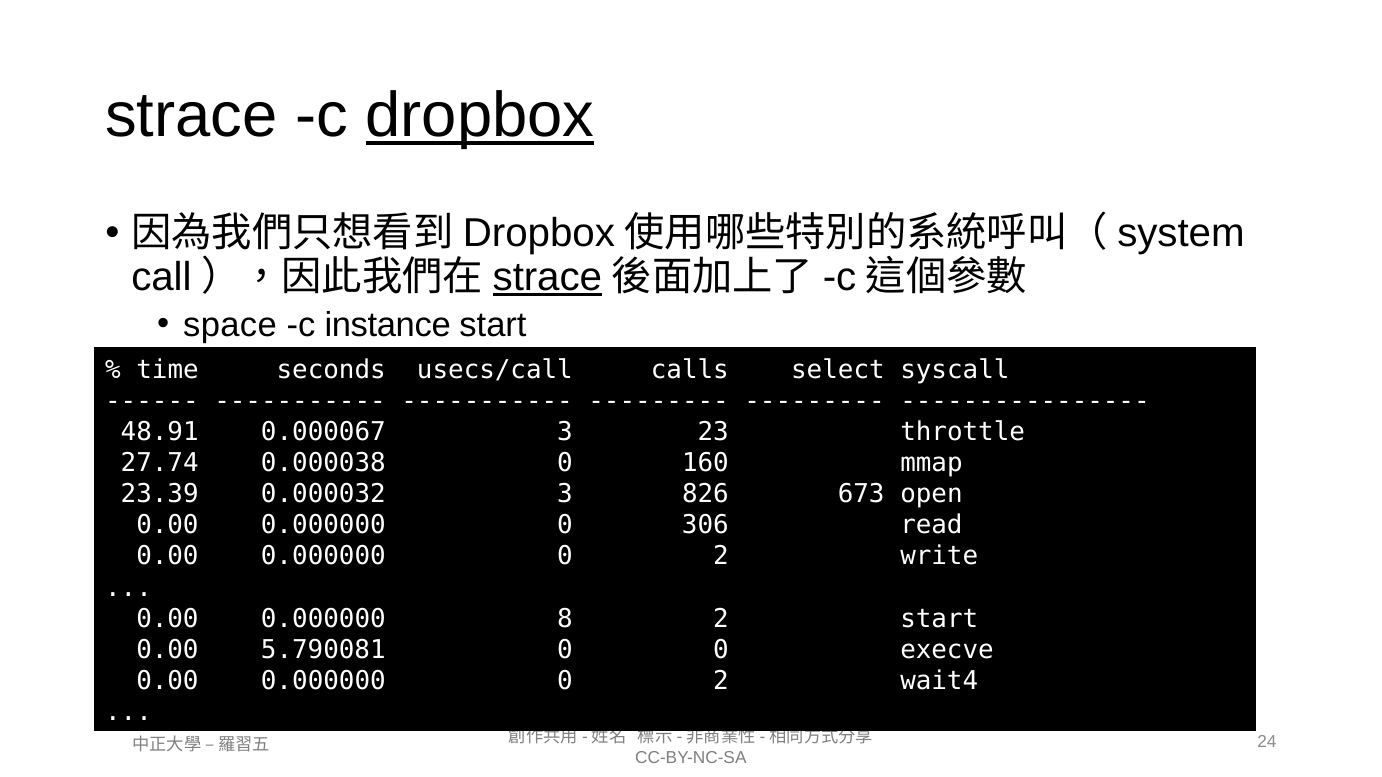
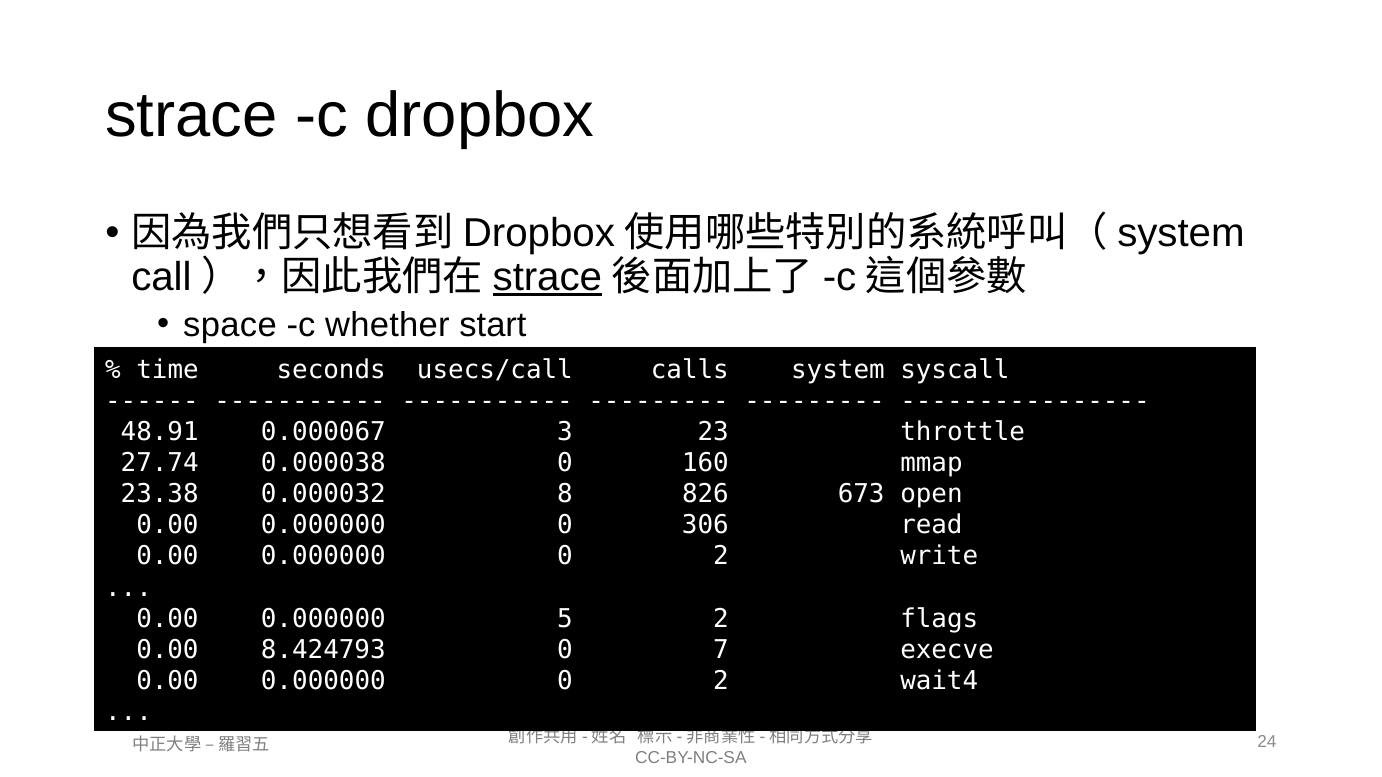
dropbox at (480, 116) underline: present -> none
instance: instance -> whether
calls select: select -> system
23.39: 23.39 -> 23.38
0.000032 3: 3 -> 8
8: 8 -> 5
2 start: start -> flags
5.790081: 5.790081 -> 8.424793
0 0: 0 -> 7
